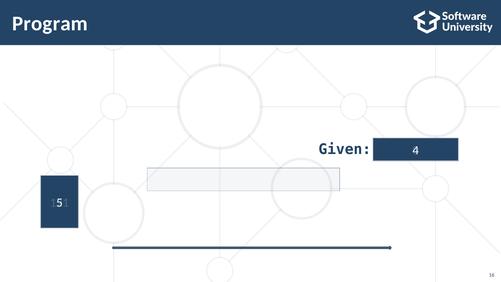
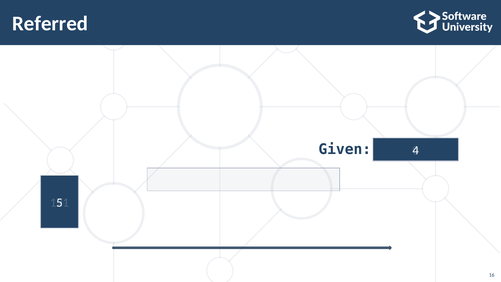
Program: Program -> Referred
